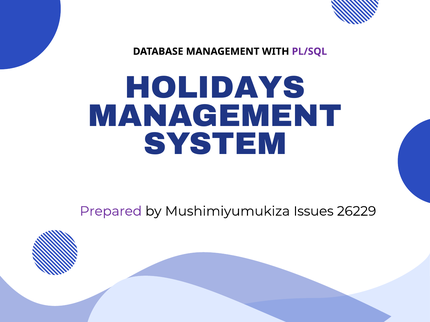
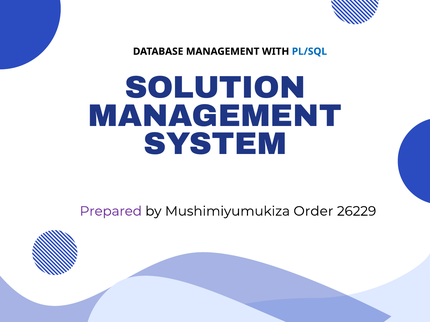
PL/SQL colour: purple -> blue
HOLIDAYS: HOLIDAYS -> SOLUTION
Issues: Issues -> Order
